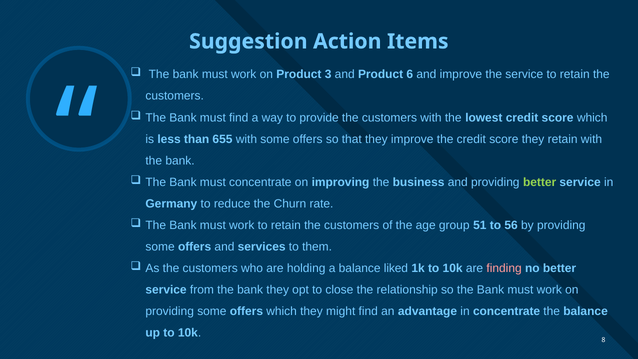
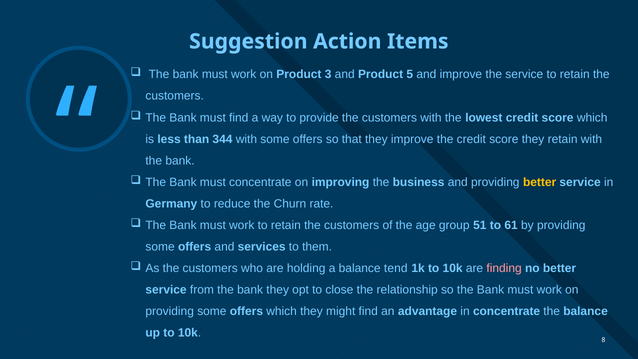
6: 6 -> 5
655: 655 -> 344
better at (540, 182) colour: light green -> yellow
56: 56 -> 61
liked: liked -> tend
